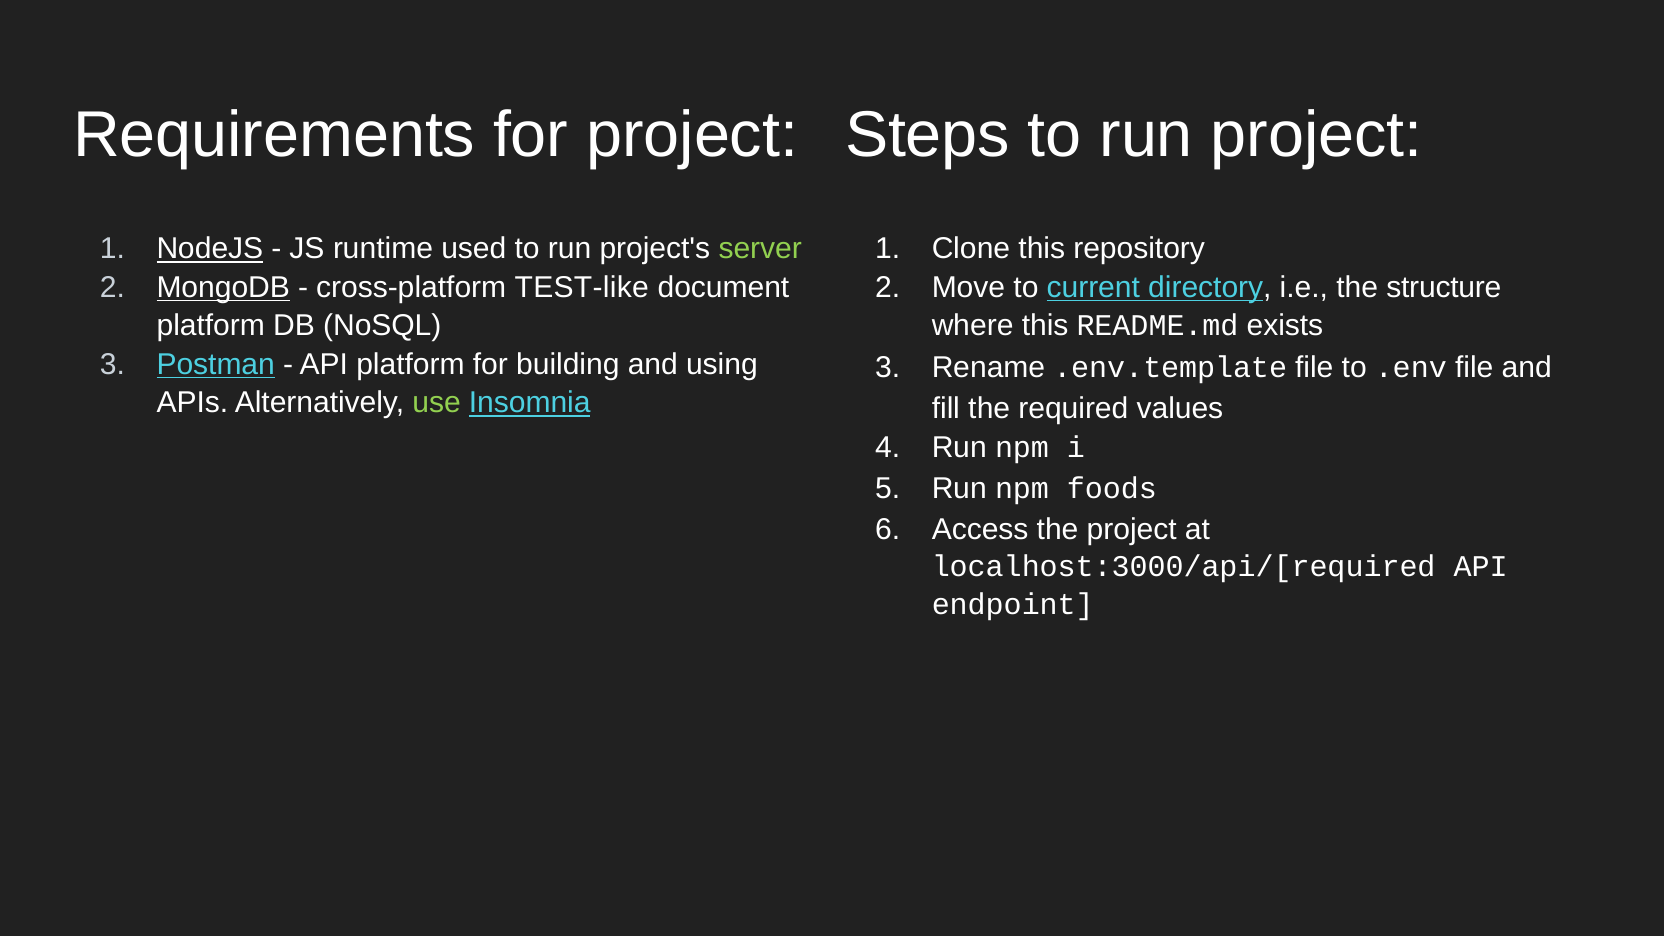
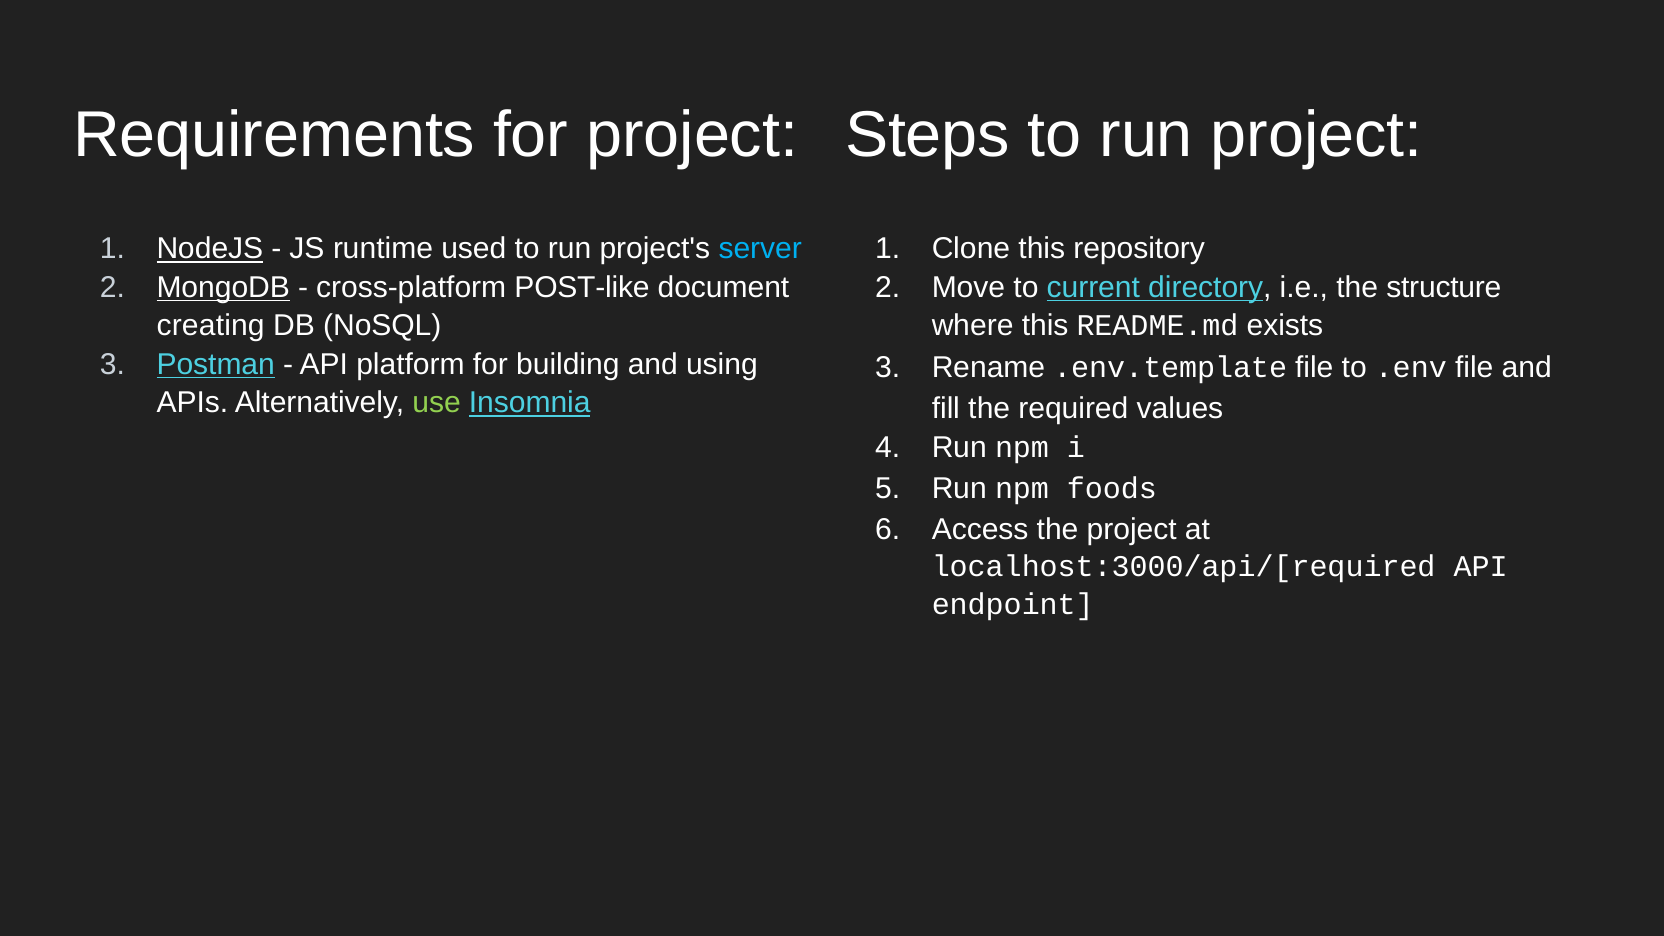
server colour: light green -> light blue
TEST-like: TEST-like -> POST-like
platform at (211, 326): platform -> creating
